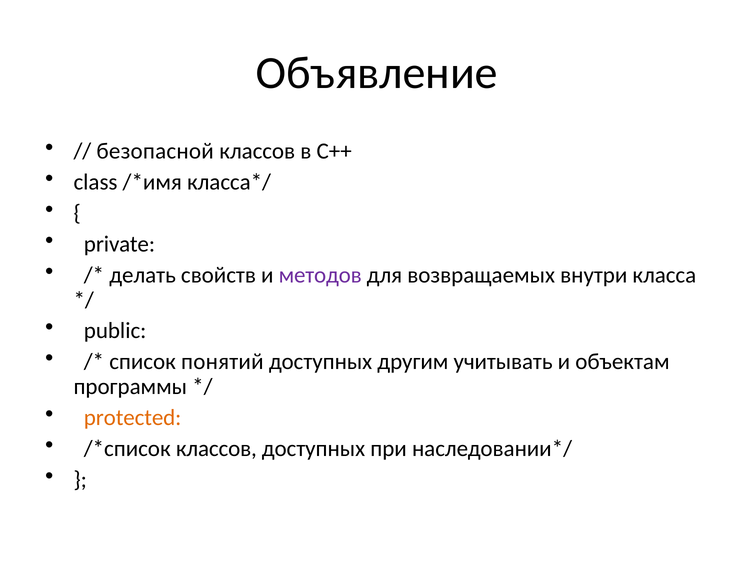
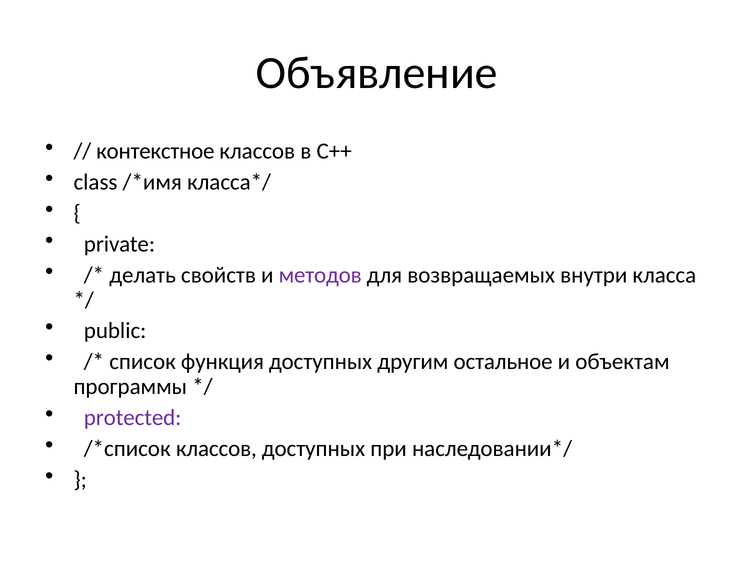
безопасной: безопасной -> контекстное
понятий: понятий -> функция
учитывать: учитывать -> остальное
protected colour: orange -> purple
